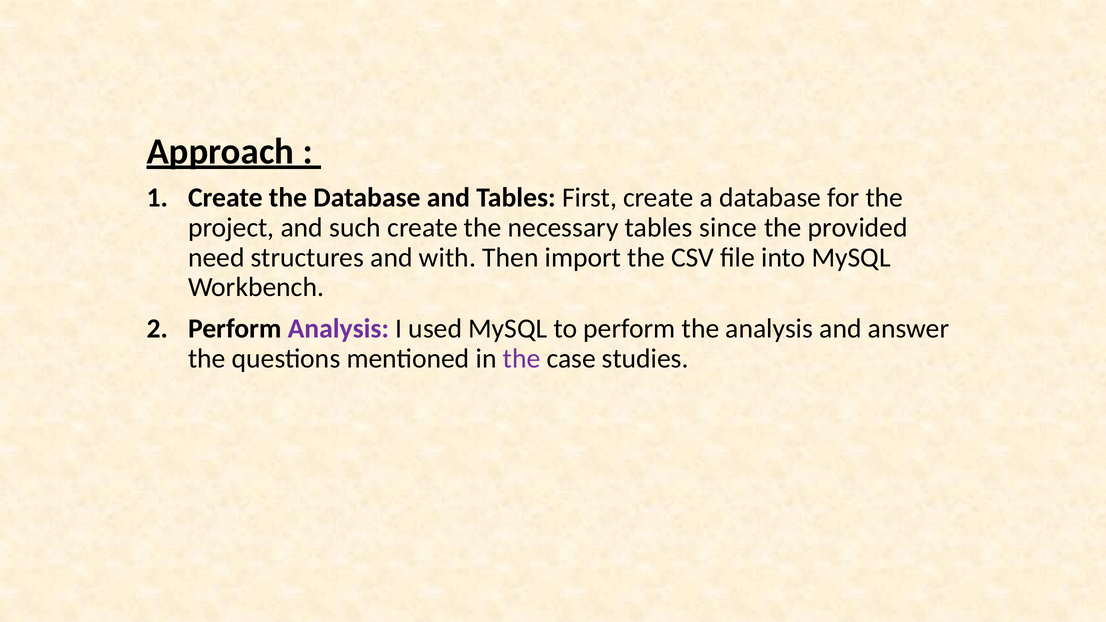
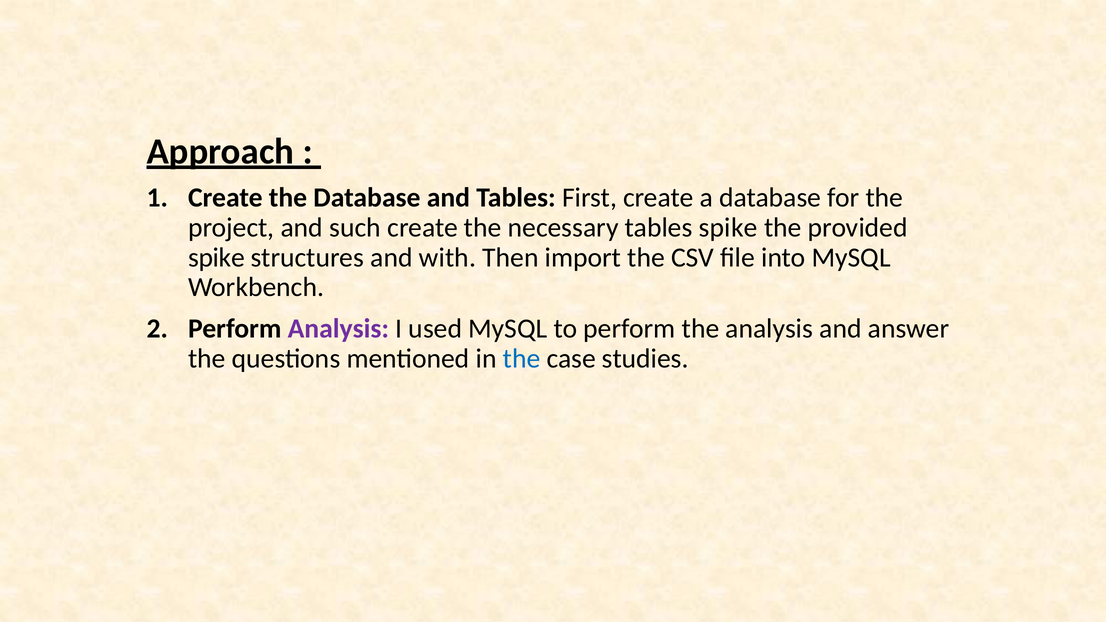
tables since: since -> spike
need at (216, 258): need -> spike
the at (522, 359) colour: purple -> blue
